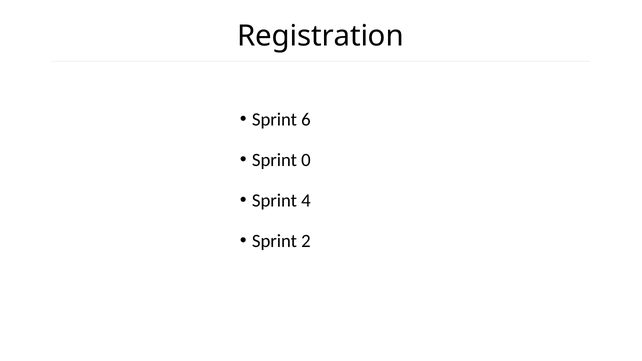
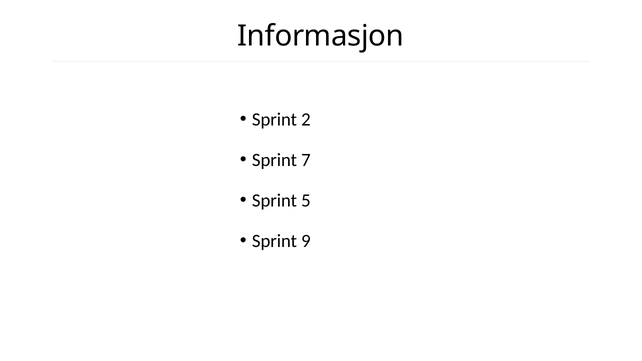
Registration: Registration -> Informasjon
6: 6 -> 2
0: 0 -> 7
4: 4 -> 5
2: 2 -> 9
